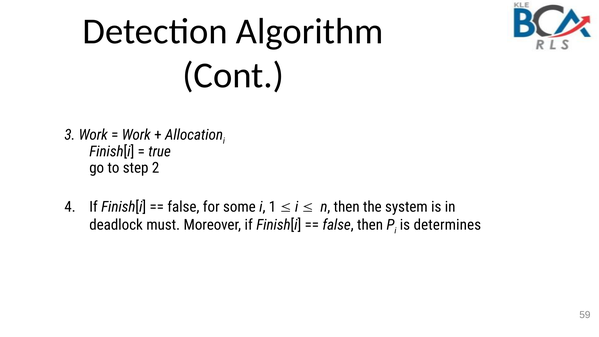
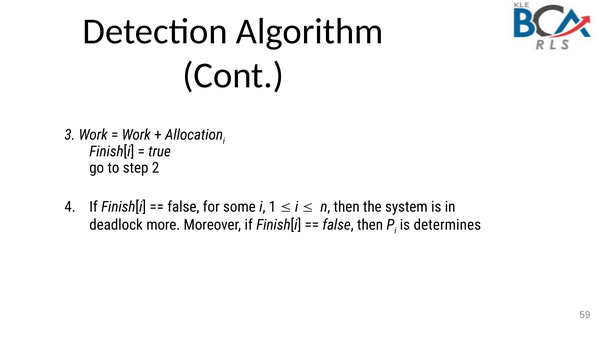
must: must -> more
